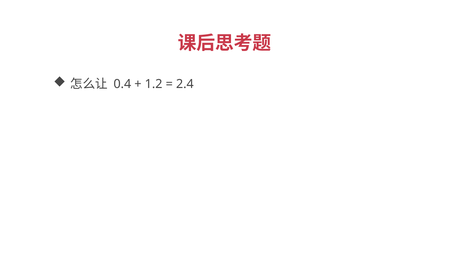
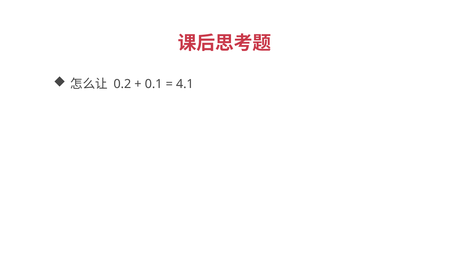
0.4: 0.4 -> 0.2
1.2: 1.2 -> 0.1
2.4: 2.4 -> 4.1
